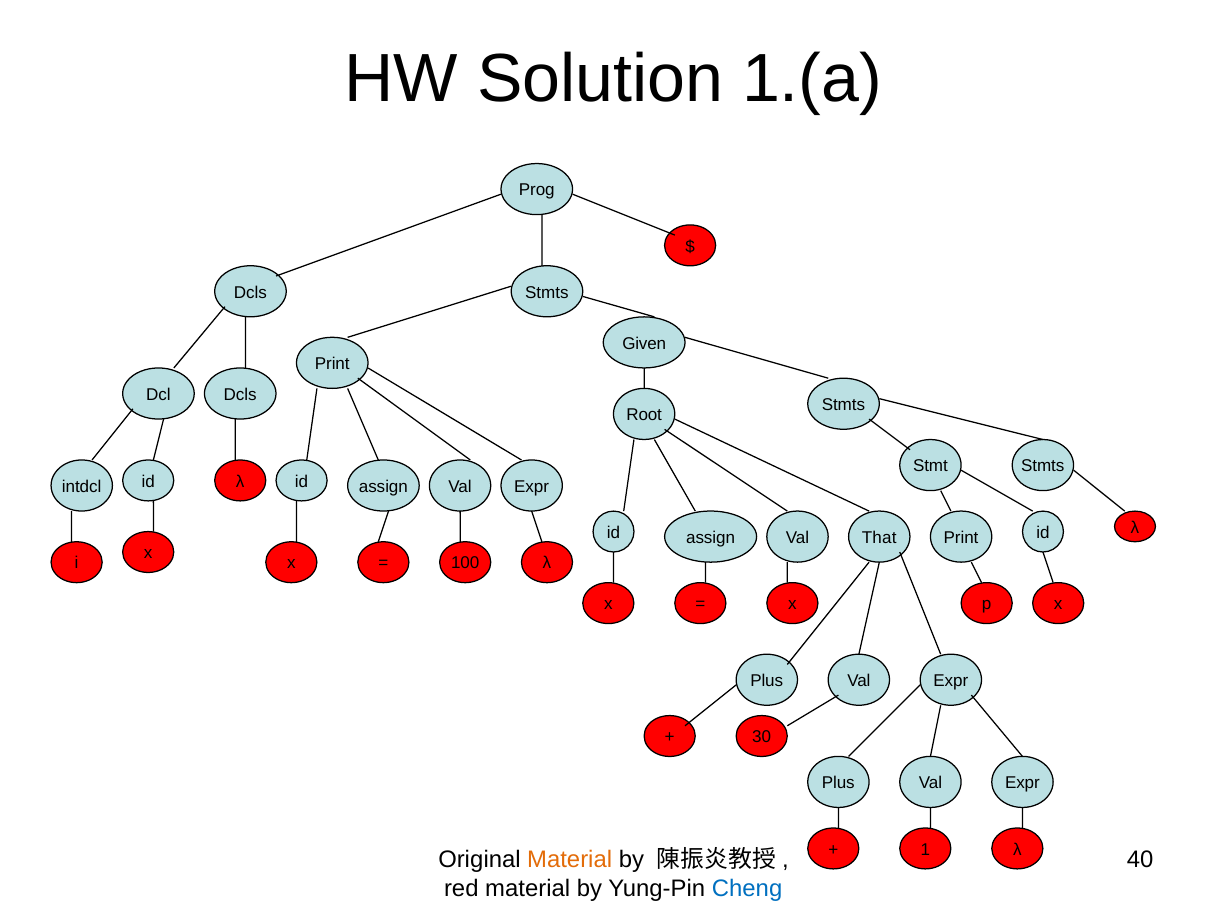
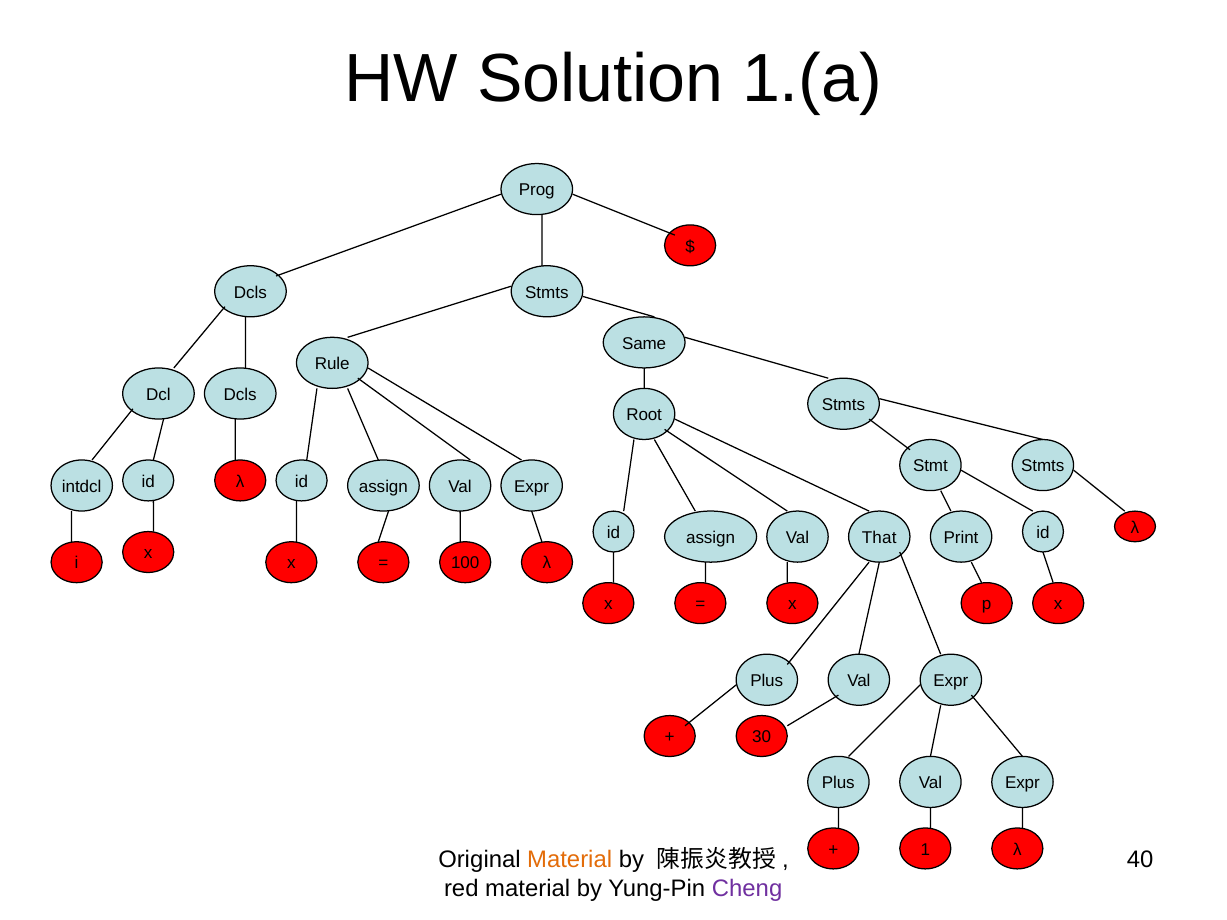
Given: Given -> Same
Print at (332, 364): Print -> Rule
Cheng colour: blue -> purple
